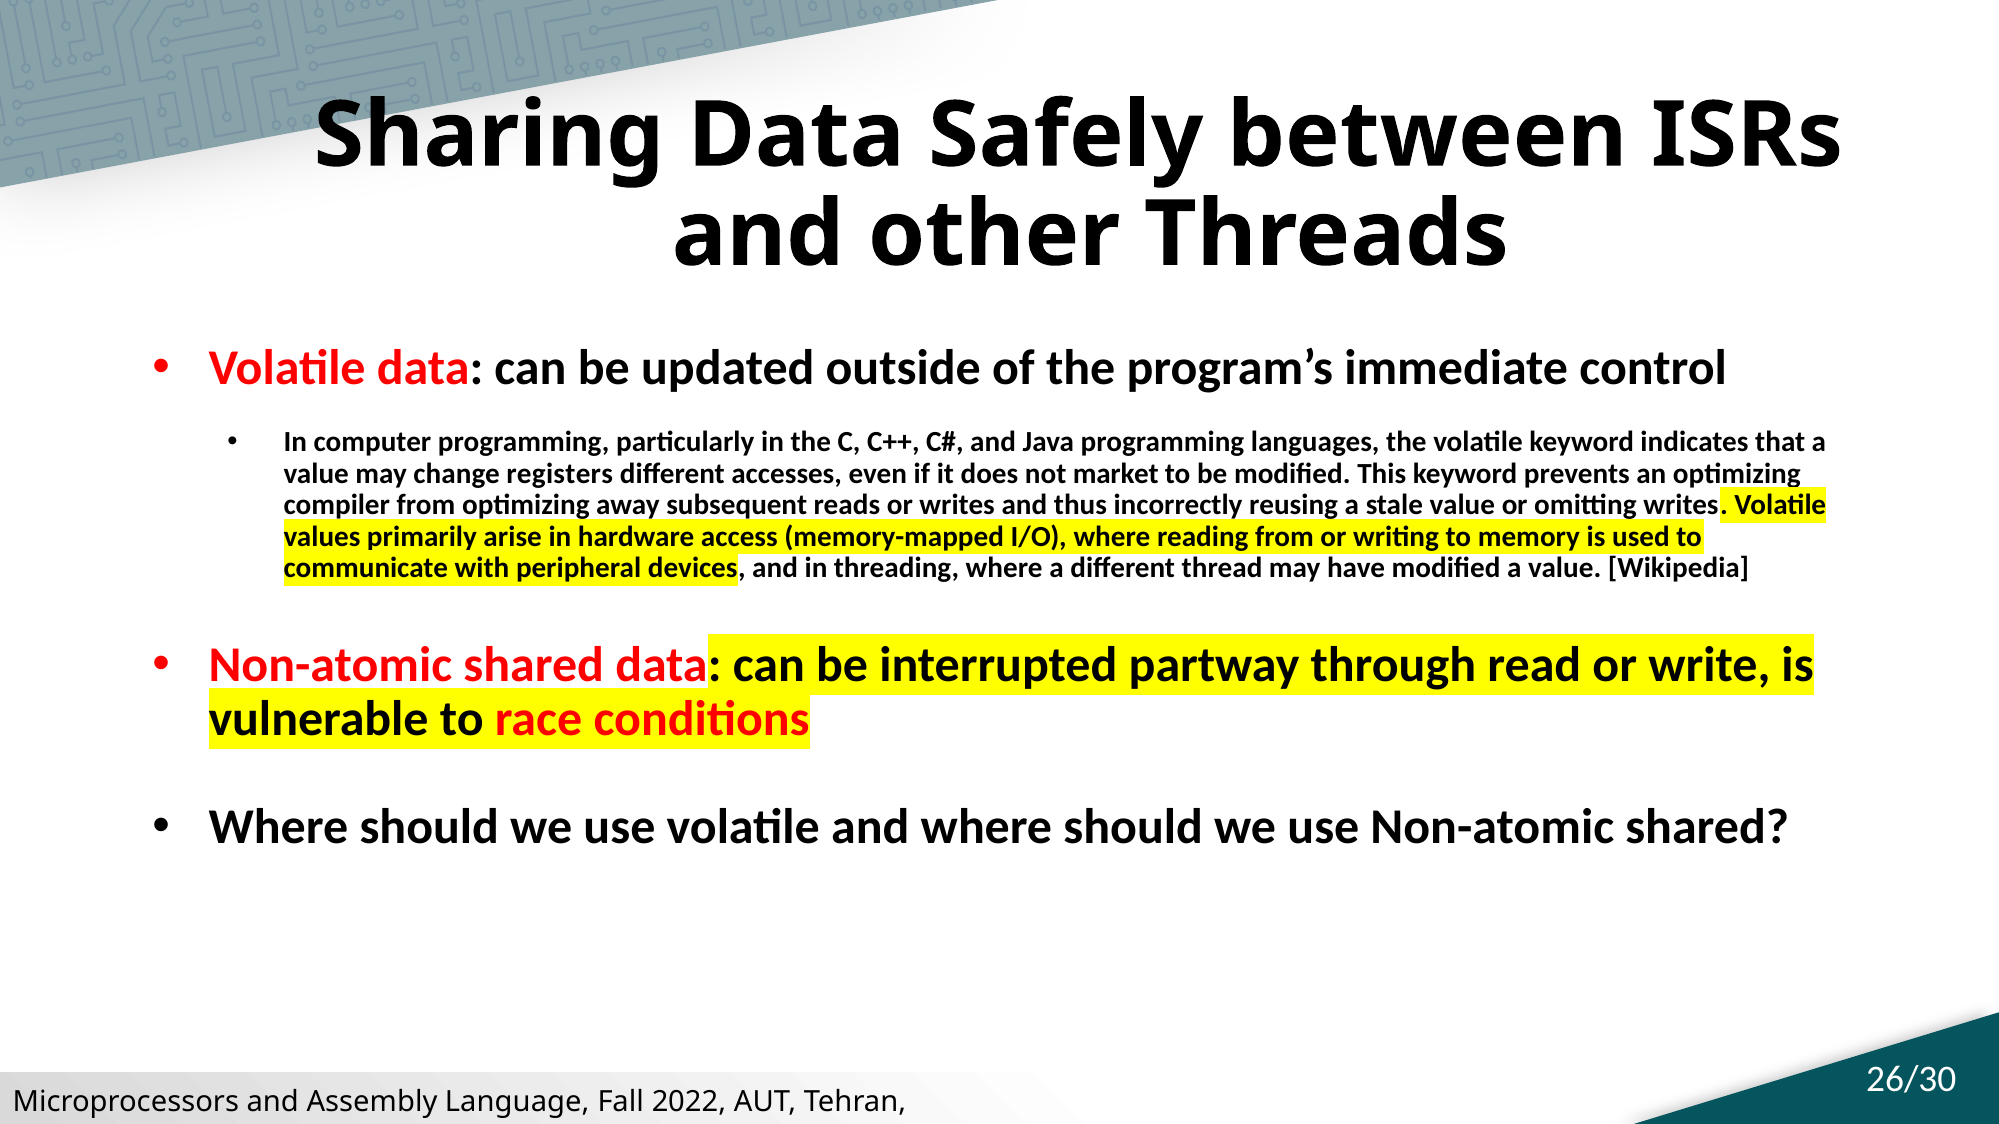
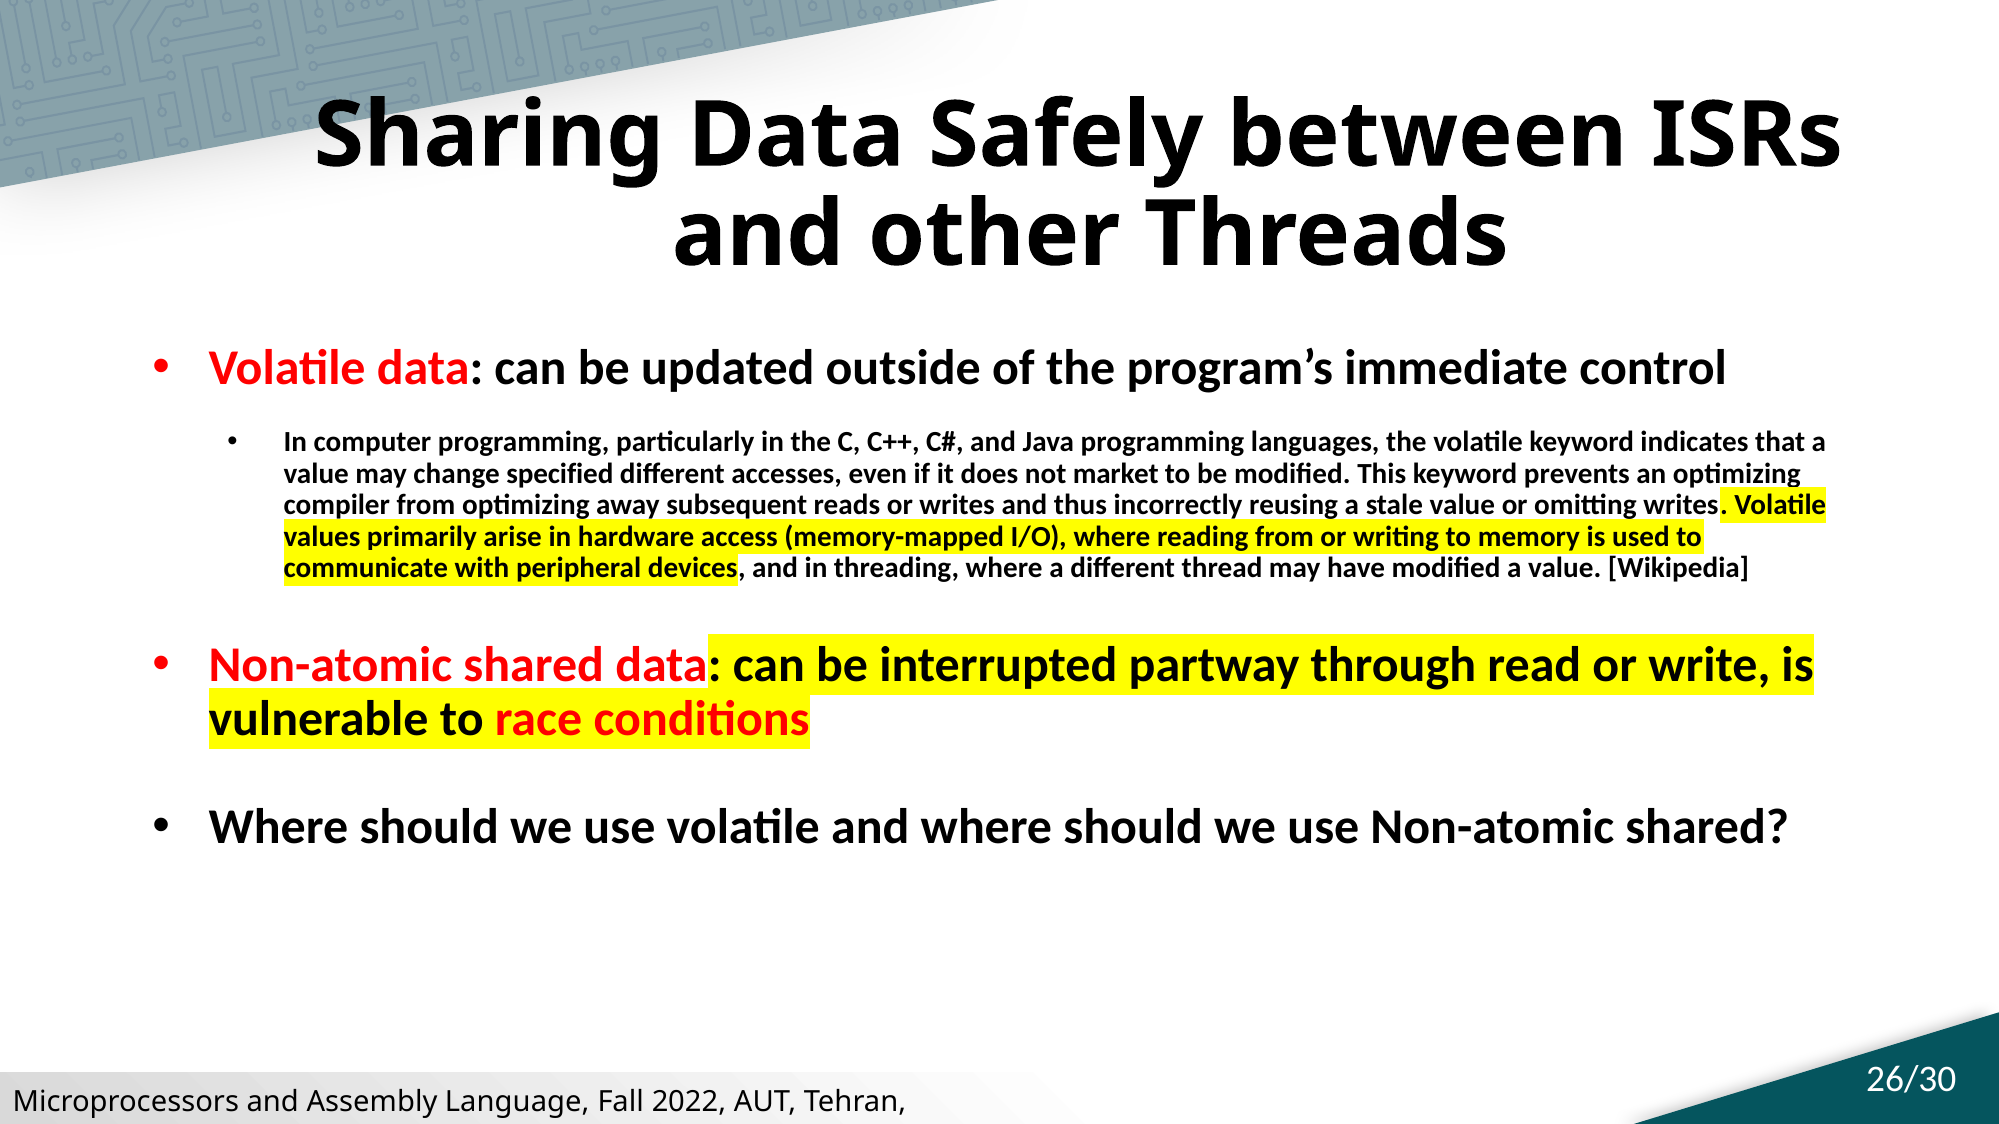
registers: registers -> specified
